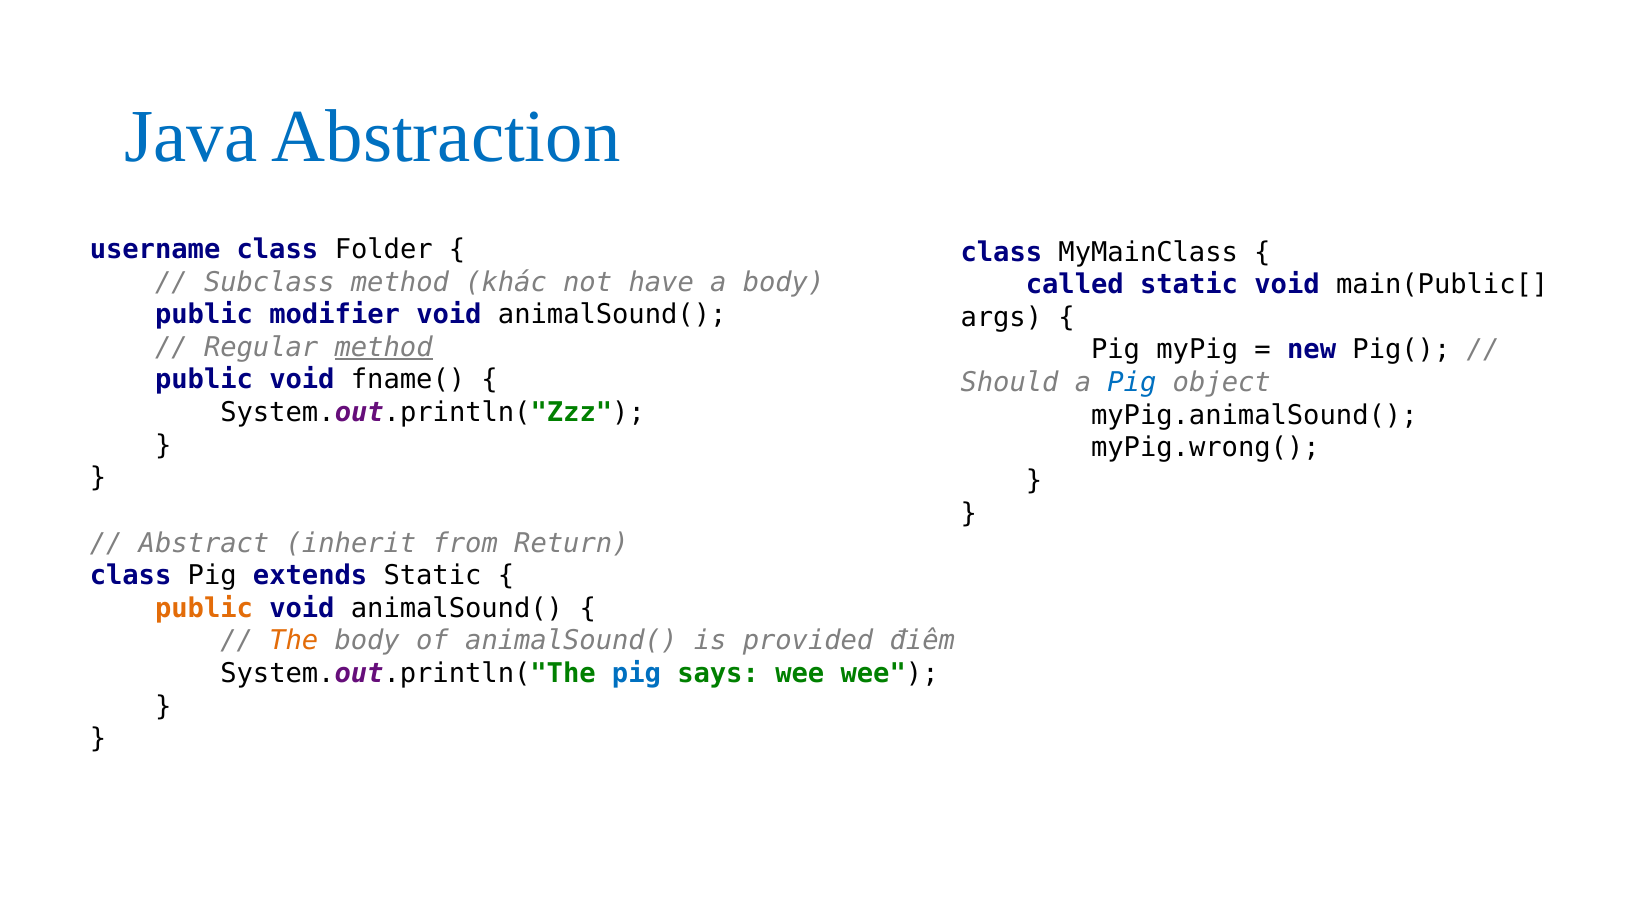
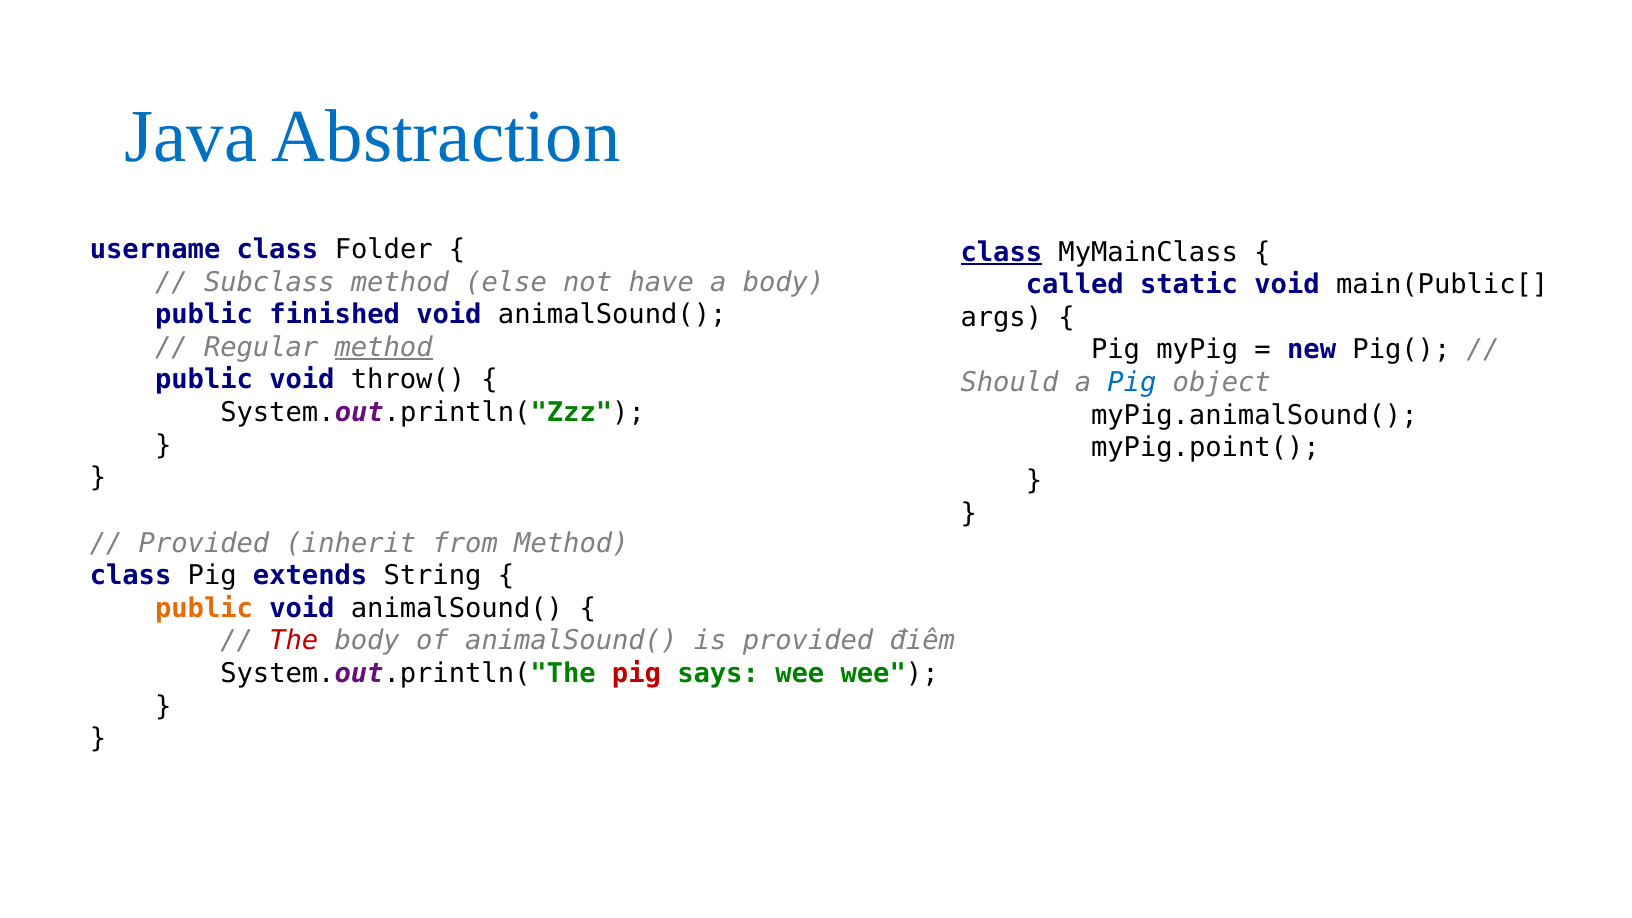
class at (1001, 252) underline: none -> present
khác: khác -> else
modifier: modifier -> finished
fname(: fname( -> throw(
myPig.wrong(: myPig.wrong( -> myPig.point(
Abstract at (204, 543): Abstract -> Provided
from Return: Return -> Method
extends Static: Static -> String
The colour: orange -> red
pig at (636, 674) colour: blue -> red
